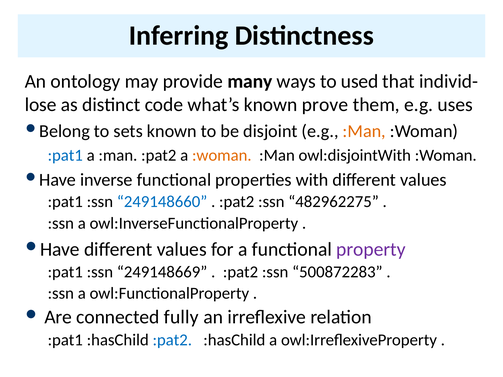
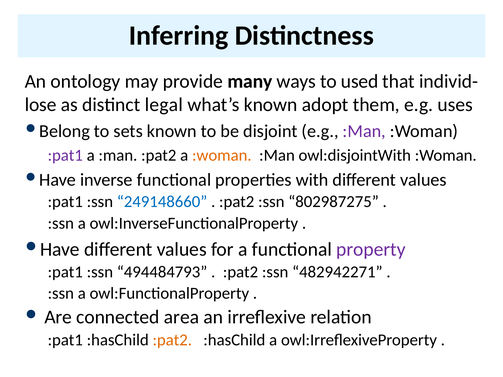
code: code -> legal
prove: prove -> adopt
:Man at (364, 131) colour: orange -> purple
:pat1 at (65, 155) colour: blue -> purple
482962275: 482962275 -> 802987275
249148669: 249148669 -> 494484793
500872283: 500872283 -> 482942271
fully: fully -> area
:pat2 at (172, 340) colour: blue -> orange
